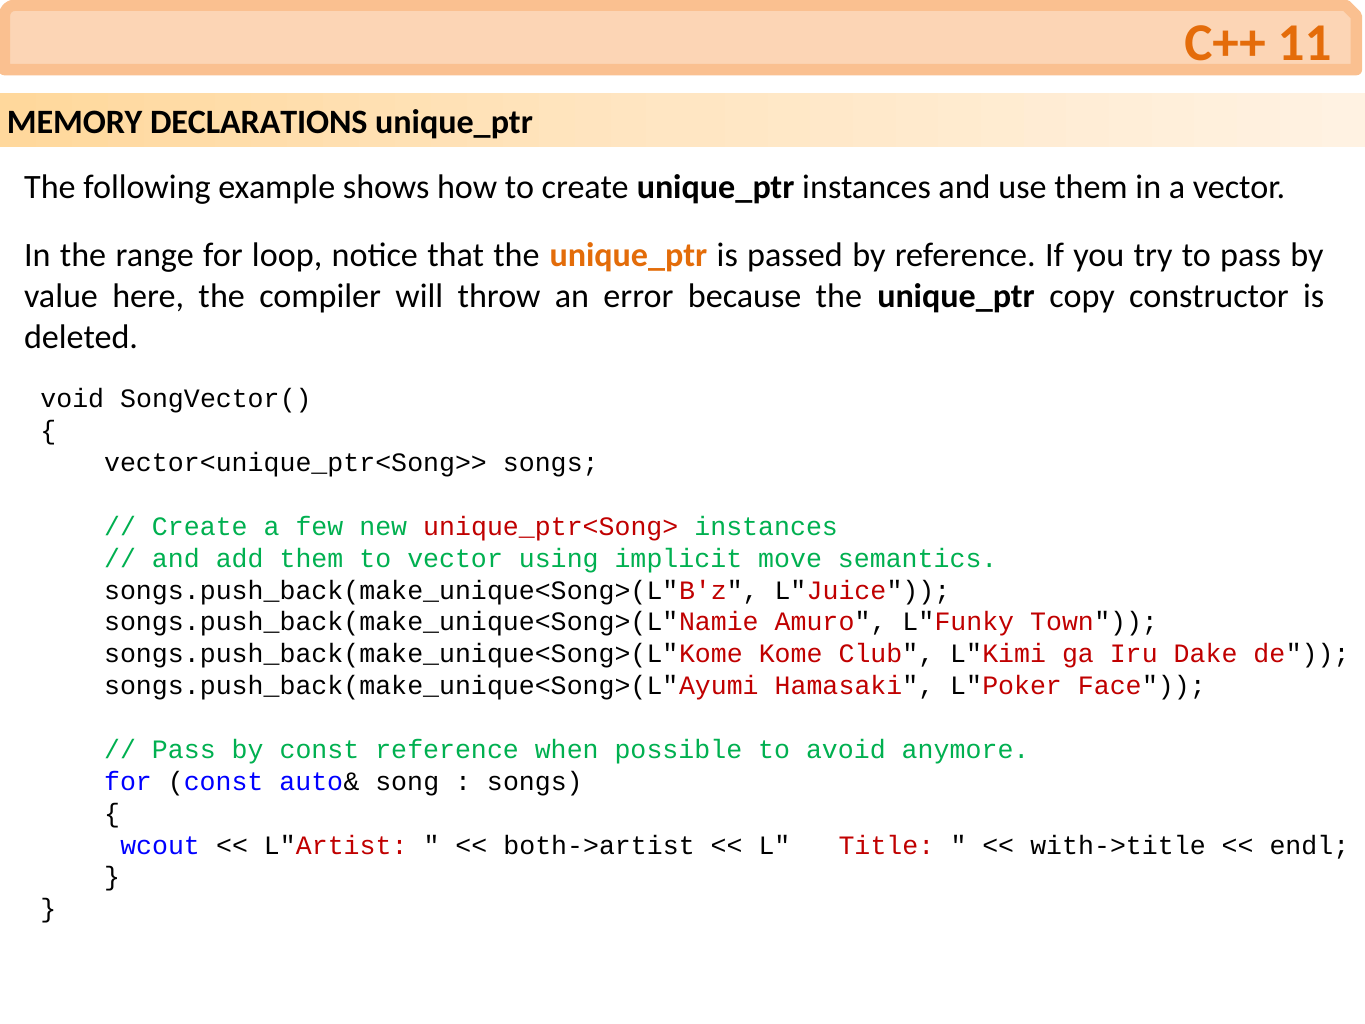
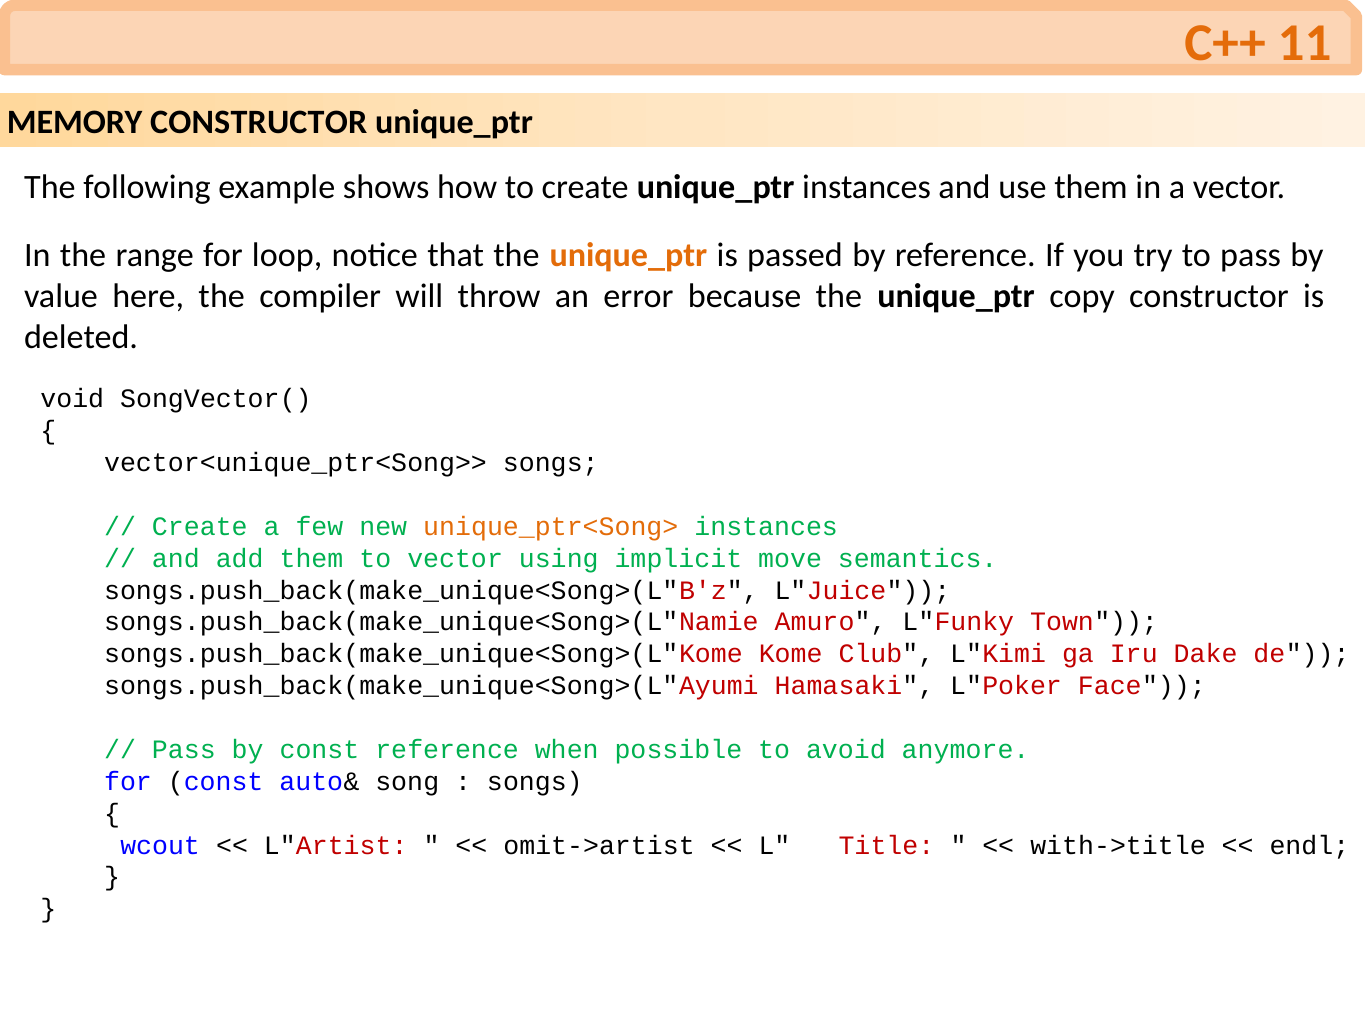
MEMORY DECLARATIONS: DECLARATIONS -> CONSTRUCTOR
unique_ptr<Song> colour: red -> orange
both->artist: both->artist -> omit->artist
